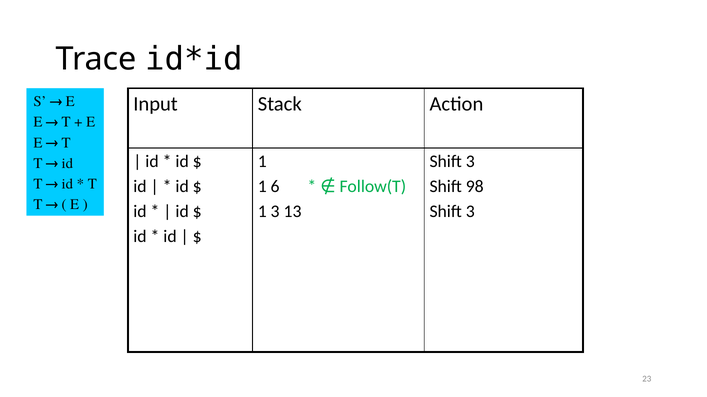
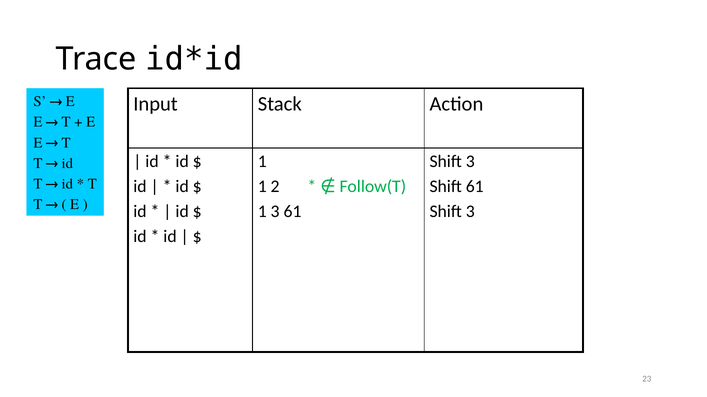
6: 6 -> 2
Shift 98: 98 -> 61
3 13: 13 -> 61
